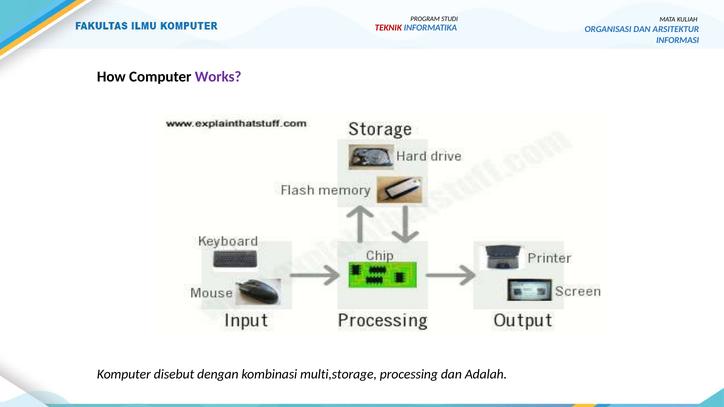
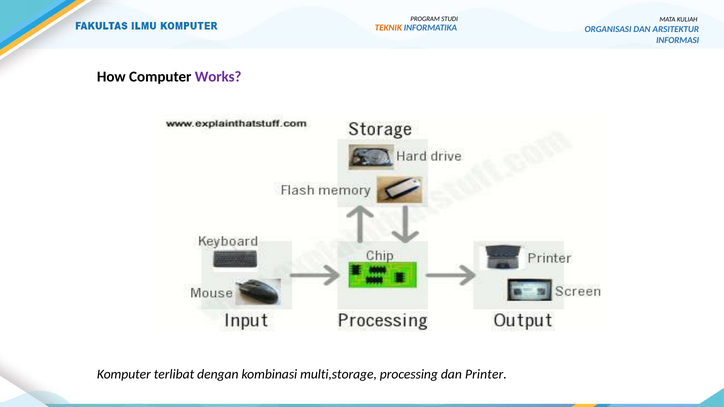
TEKNIK colour: red -> orange
disebut: disebut -> terlibat
Adalah: Adalah -> Printer
